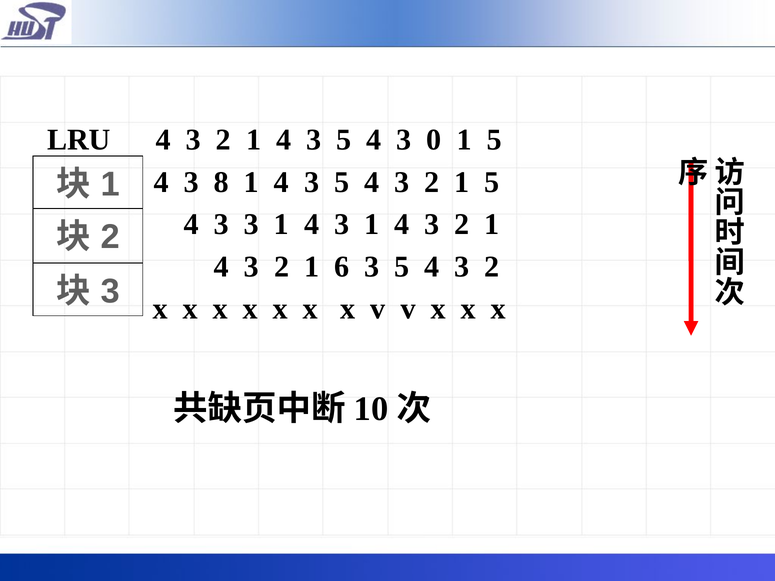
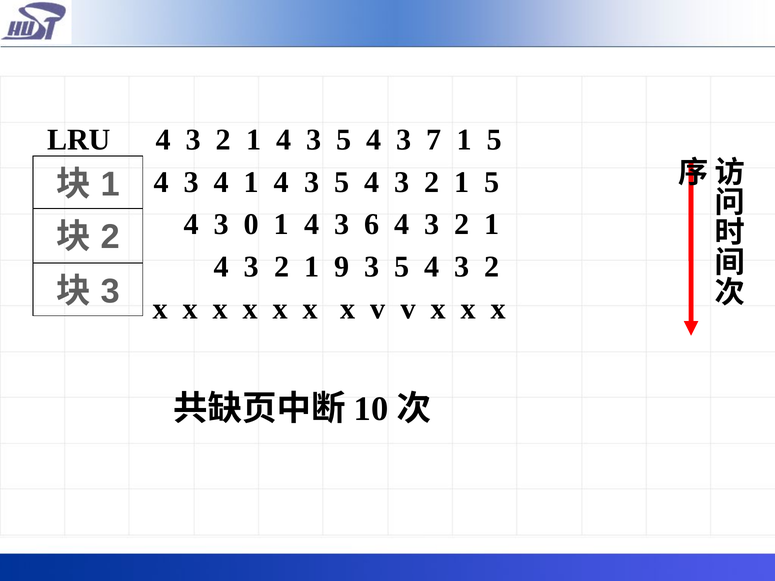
0: 0 -> 7
3 8: 8 -> 4
3 3: 3 -> 0
4 3 1: 1 -> 6
6: 6 -> 9
